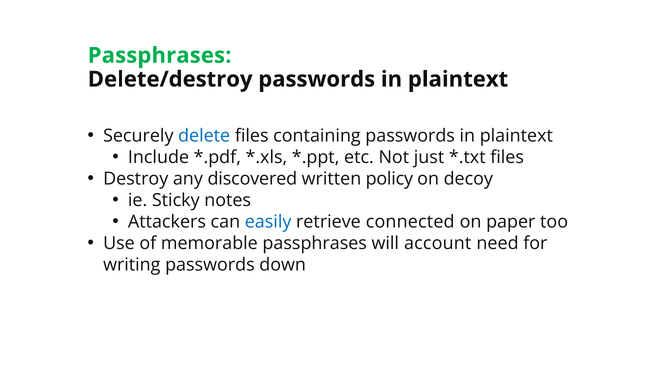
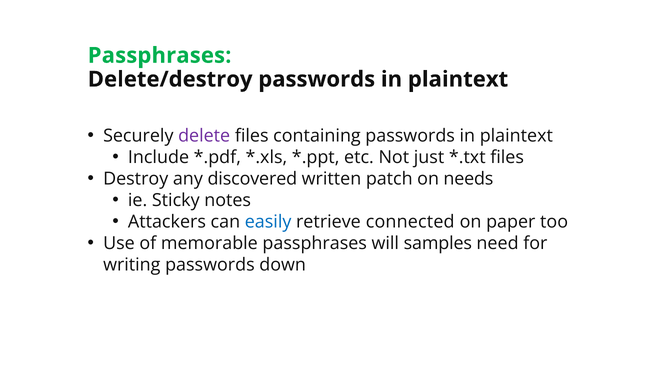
delete colour: blue -> purple
policy: policy -> patch
decoy: decoy -> needs
account: account -> samples
